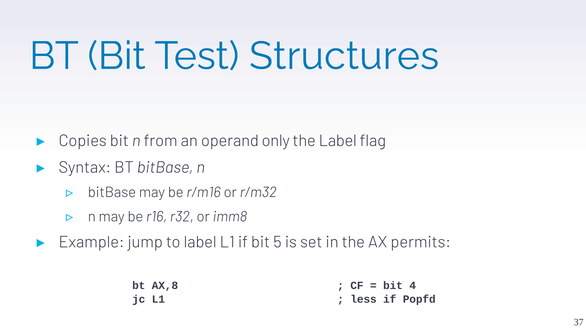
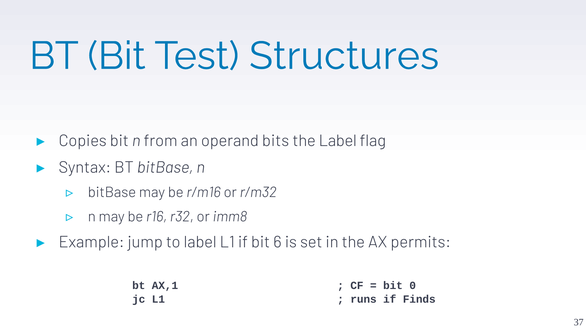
only: only -> bits
5: 5 -> 6
AX,8: AX,8 -> AX,1
4: 4 -> 0
less: less -> runs
Popfd: Popfd -> Finds
